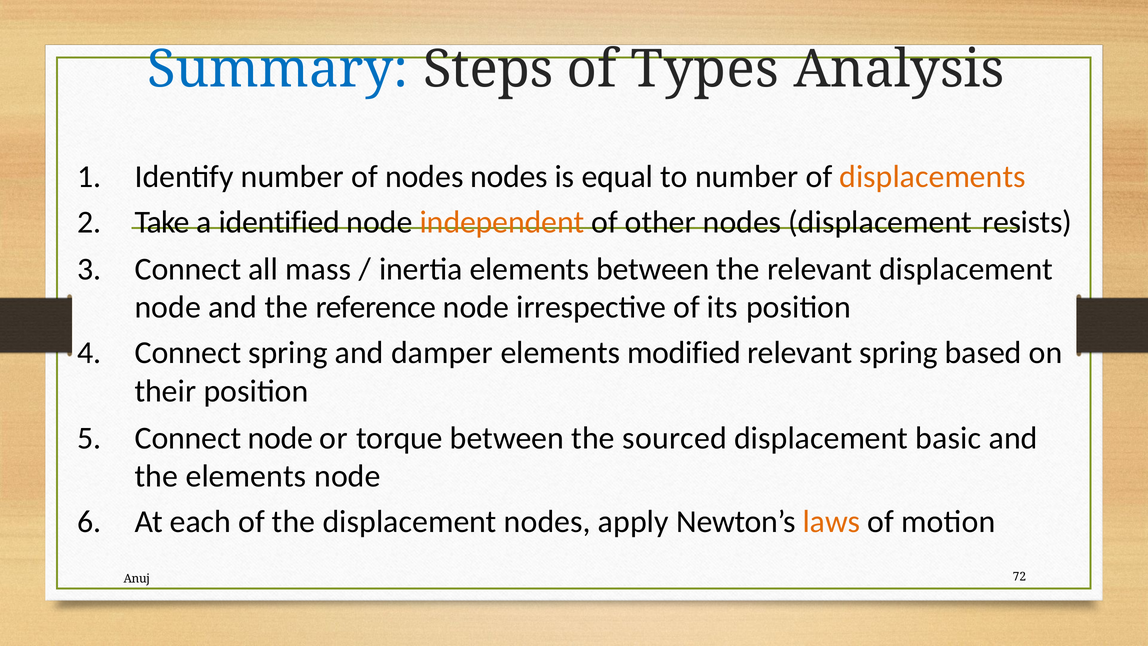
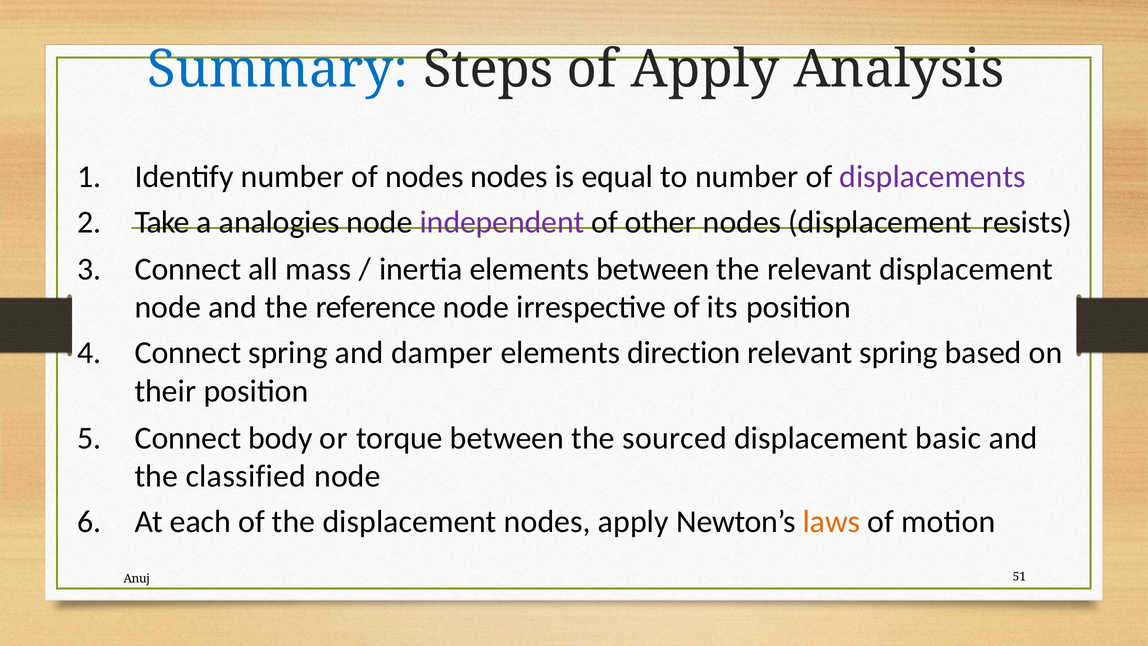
of Types: Types -> Apply
displacements colour: orange -> purple
identified: identified -> analogies
independent colour: orange -> purple
modified: modified -> direction
Connect node: node -> body
the elements: elements -> classified
72: 72 -> 51
